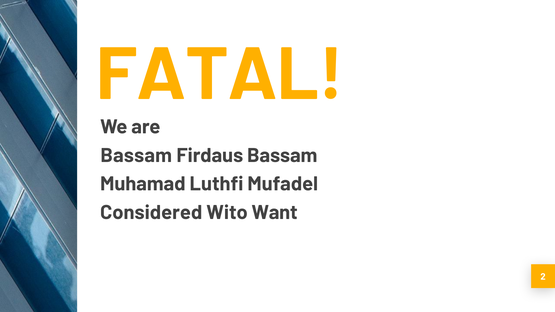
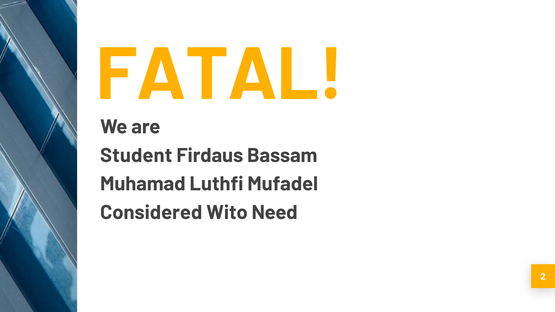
Bassam at (136, 155): Bassam -> Student
Want: Want -> Need
